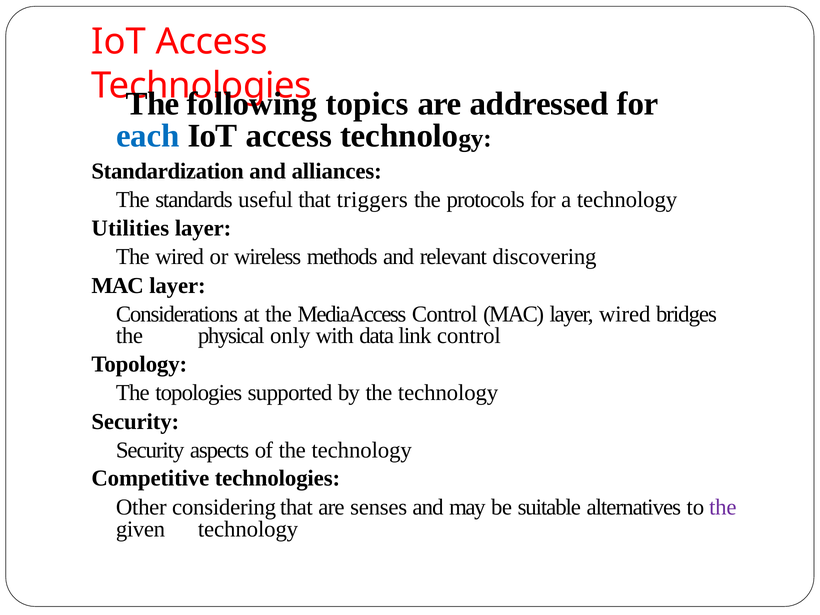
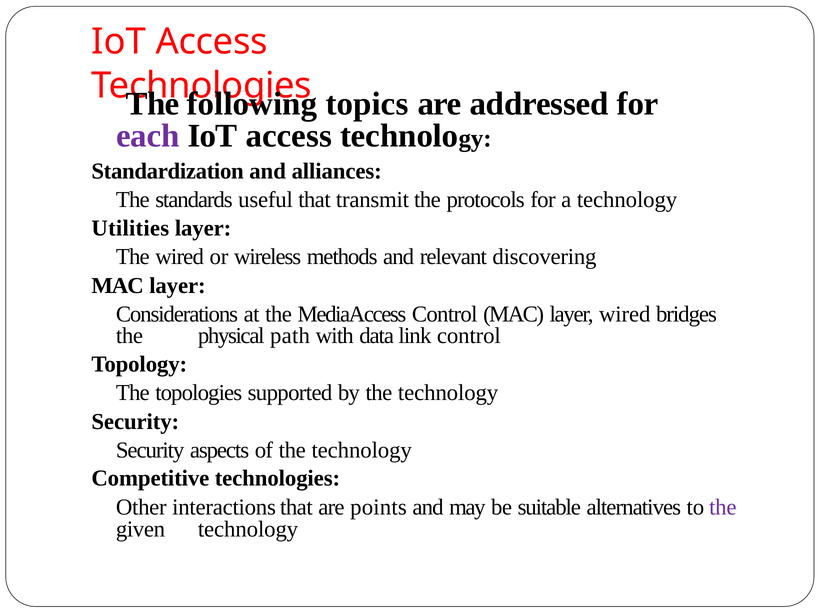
each colour: blue -> purple
triggers: triggers -> transmit
only: only -> path
considering: considering -> interactions
senses: senses -> points
